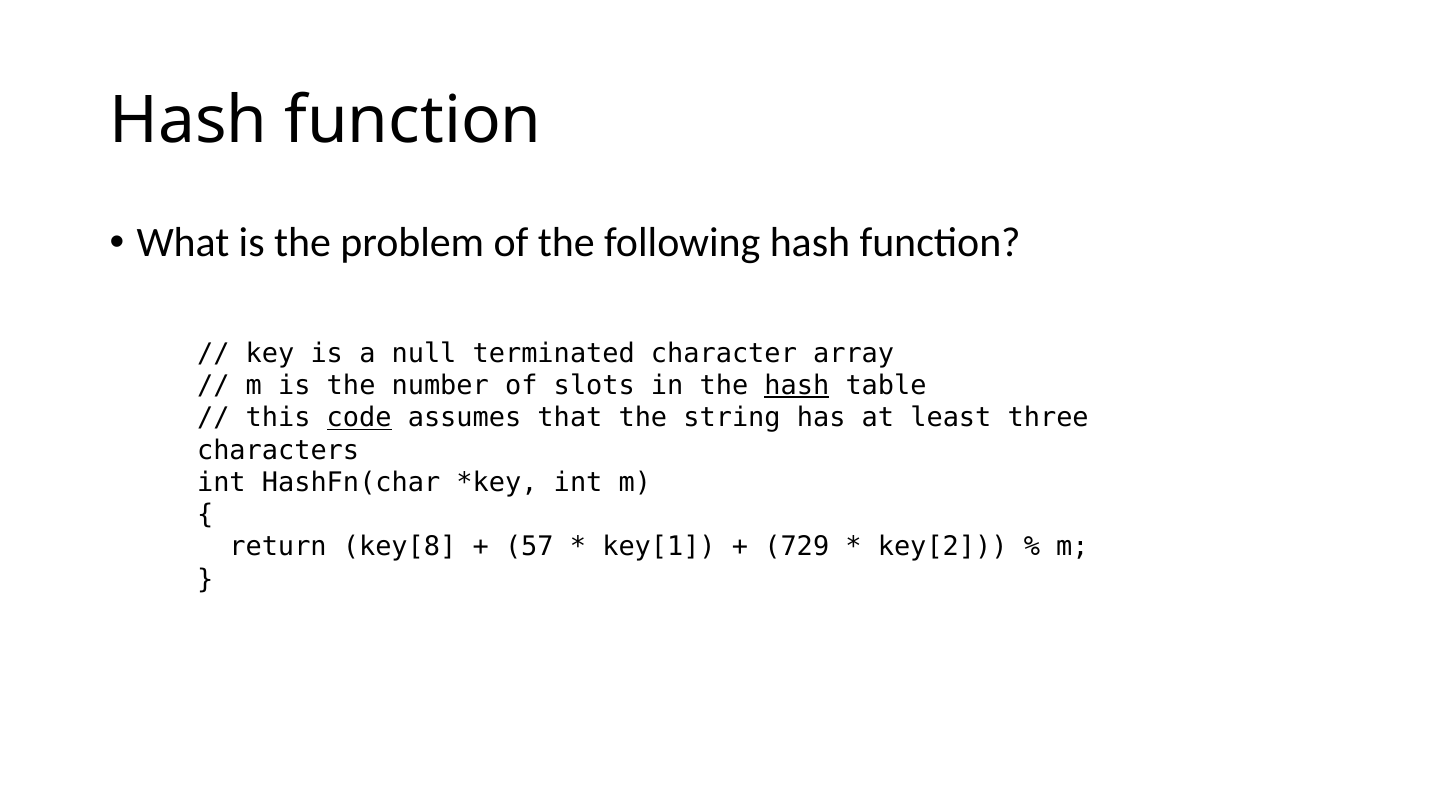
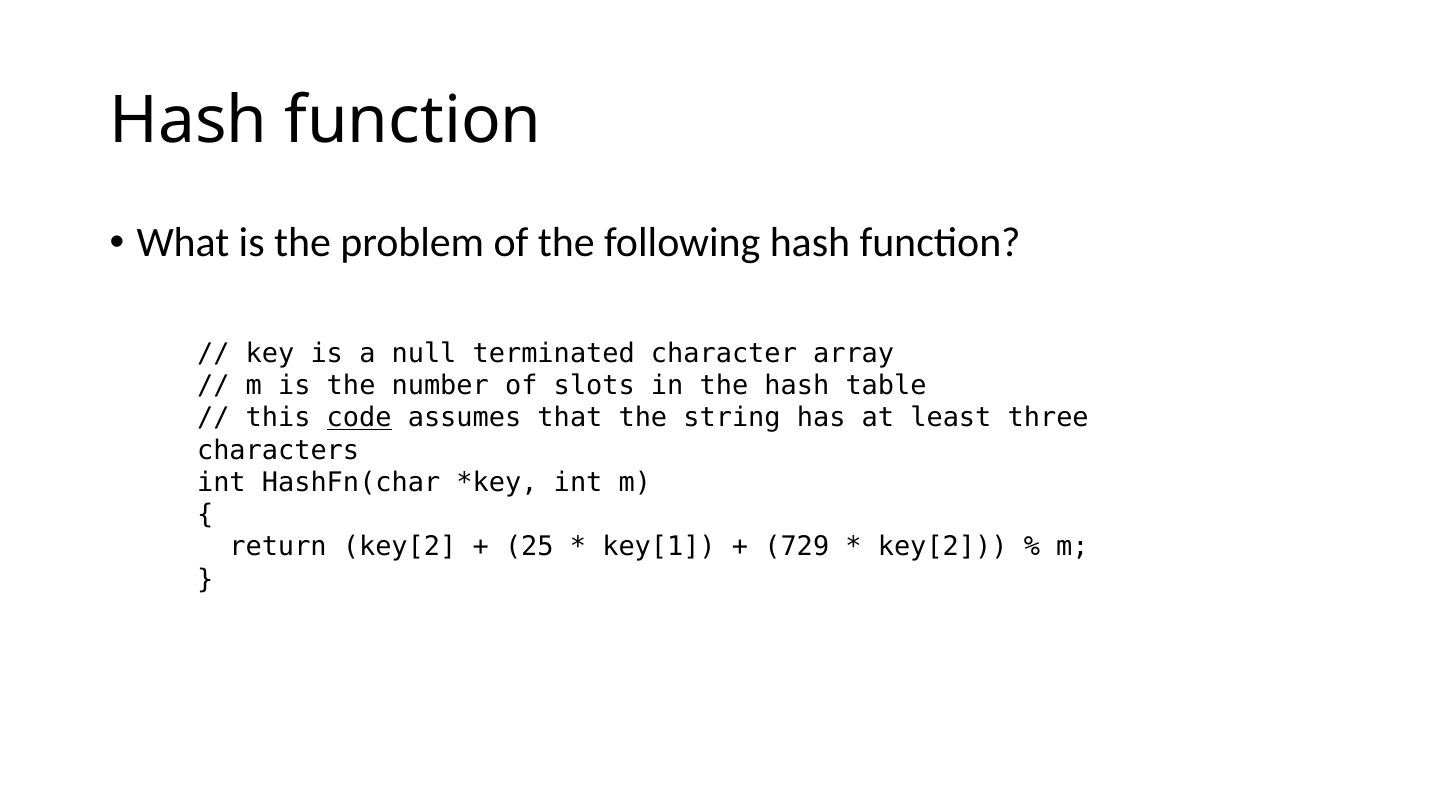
hash at (797, 386) underline: present -> none
return key[8: key[8 -> key[2
57: 57 -> 25
